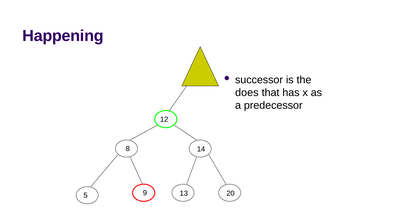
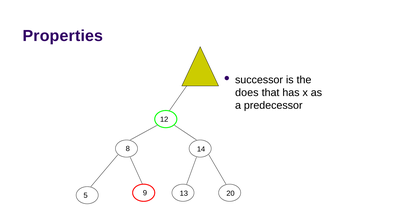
Happening: Happening -> Properties
